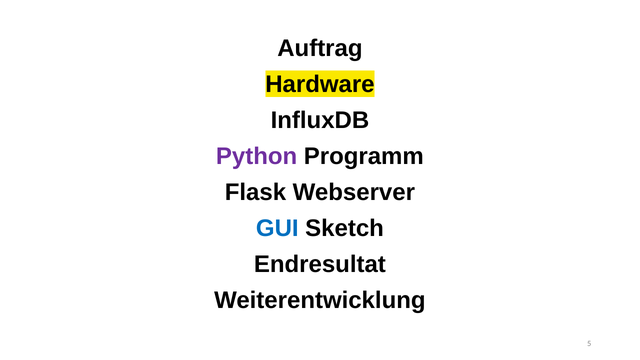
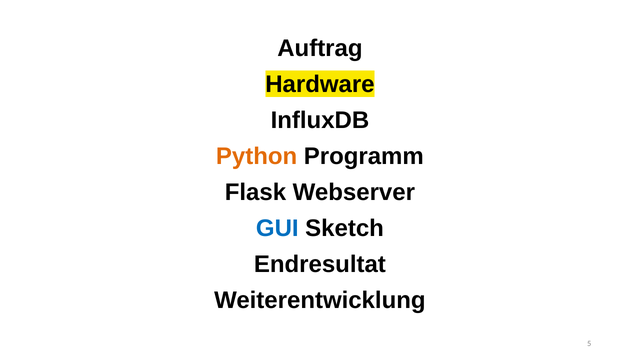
Python colour: purple -> orange
